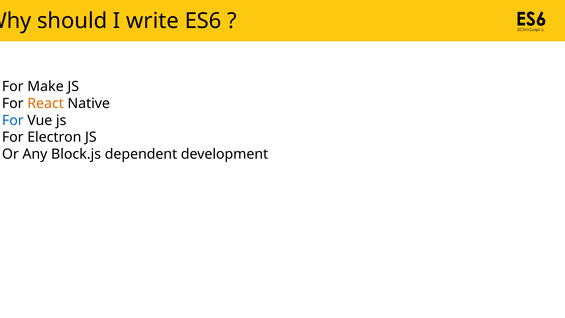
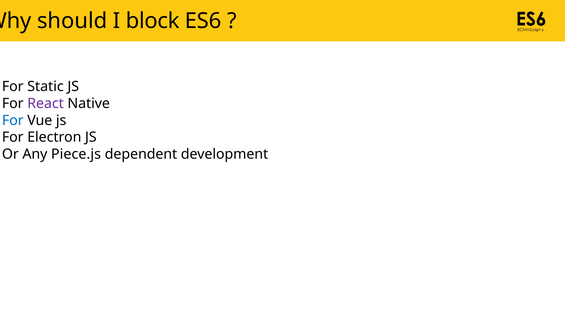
write: write -> block
Make: Make -> Static
React colour: orange -> purple
Block.js: Block.js -> Piece.js
